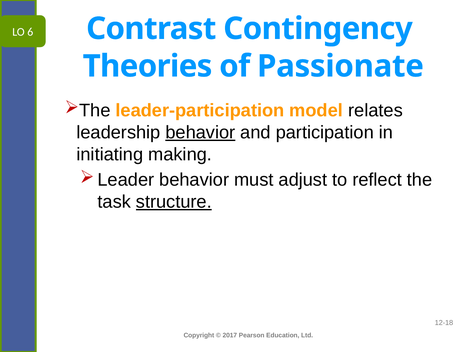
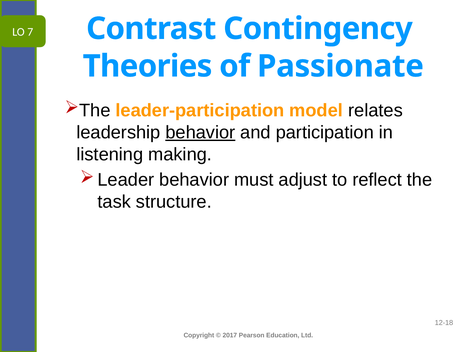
6: 6 -> 7
initiating: initiating -> listening
structure underline: present -> none
